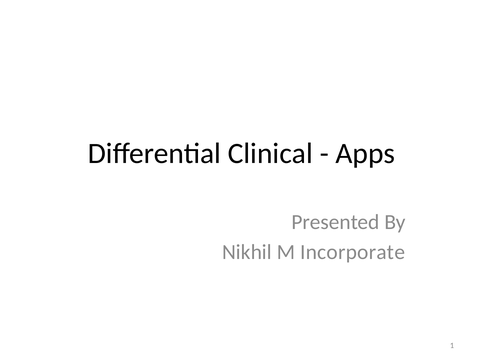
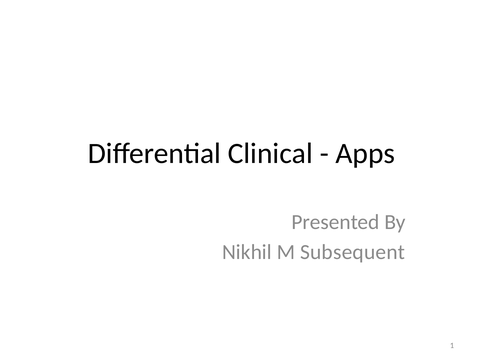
Incorporate: Incorporate -> Subsequent
